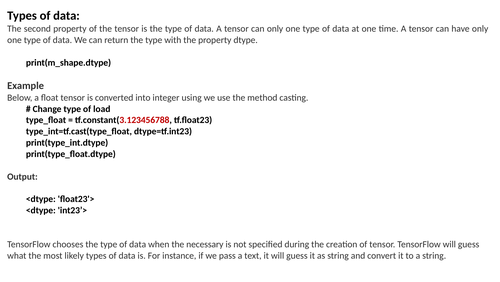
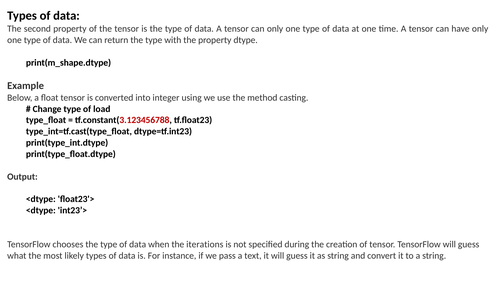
necessary: necessary -> iterations
